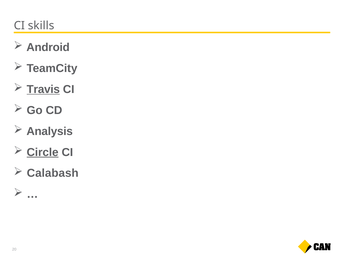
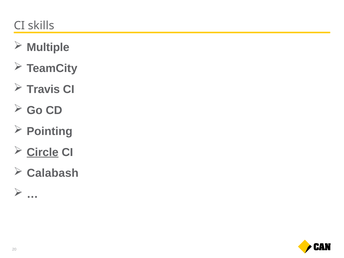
Android: Android -> Multiple
Travis underline: present -> none
Analysis: Analysis -> Pointing
